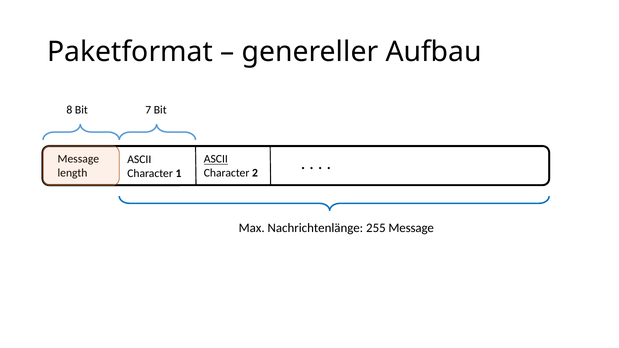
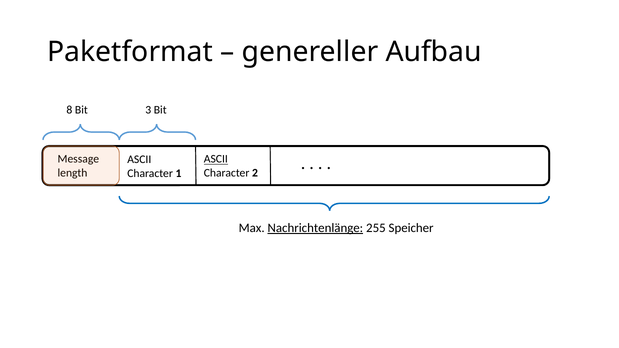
7: 7 -> 3
Nachrichtenlänge underline: none -> present
255 Message: Message -> Speicher
